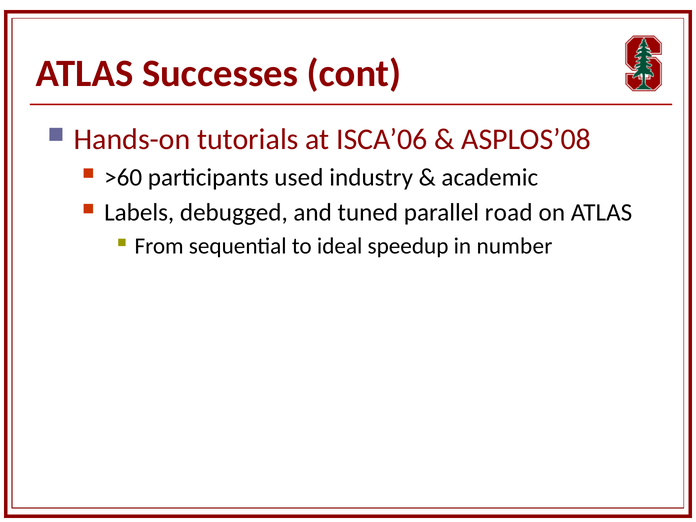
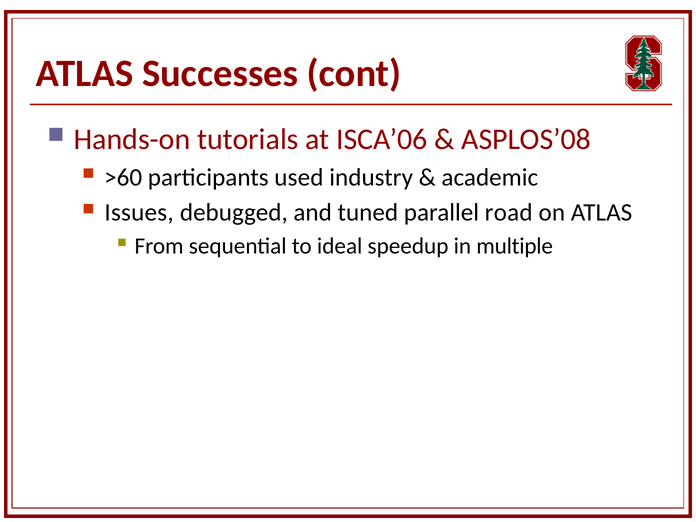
Labels: Labels -> Issues
number: number -> multiple
